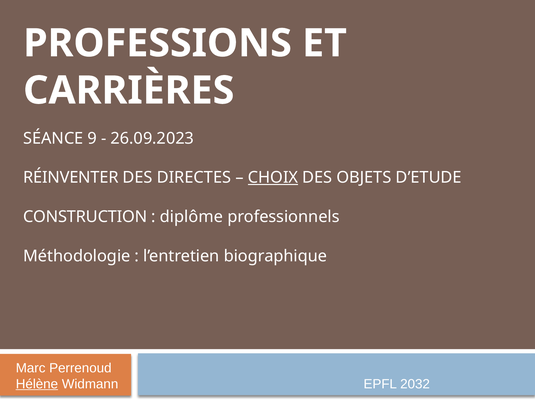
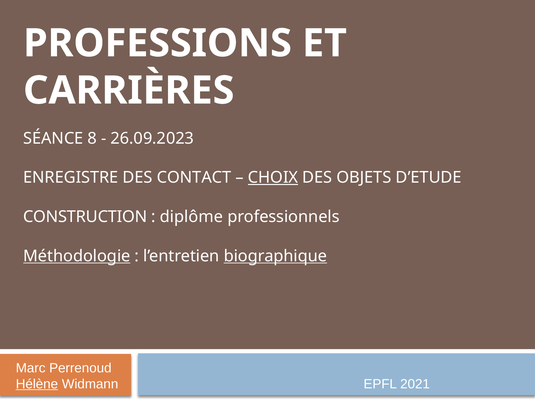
9: 9 -> 8
RÉINVENTER: RÉINVENTER -> ENREGISTRE
DIRECTES: DIRECTES -> CONTACT
Méthodologie underline: none -> present
biographique underline: none -> present
2032: 2032 -> 2021
